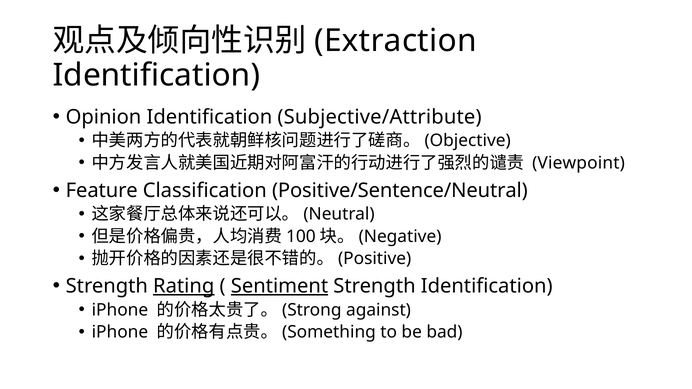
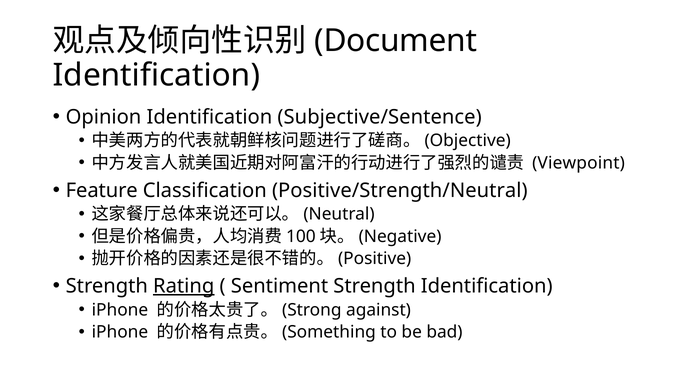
Extraction: Extraction -> Document
Subjective/Attribute: Subjective/Attribute -> Subjective/Sentence
Positive/Sentence/Neutral: Positive/Sentence/Neutral -> Positive/Strength/Neutral
Sentiment underline: present -> none
